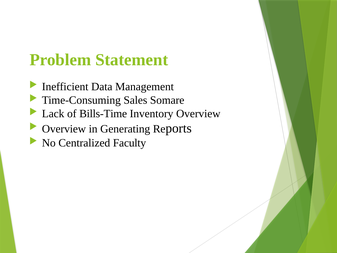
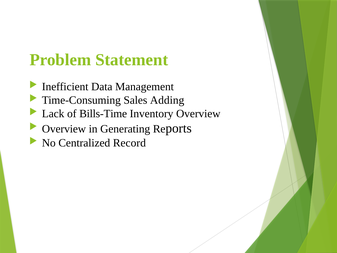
Somare: Somare -> Adding
Faculty: Faculty -> Record
